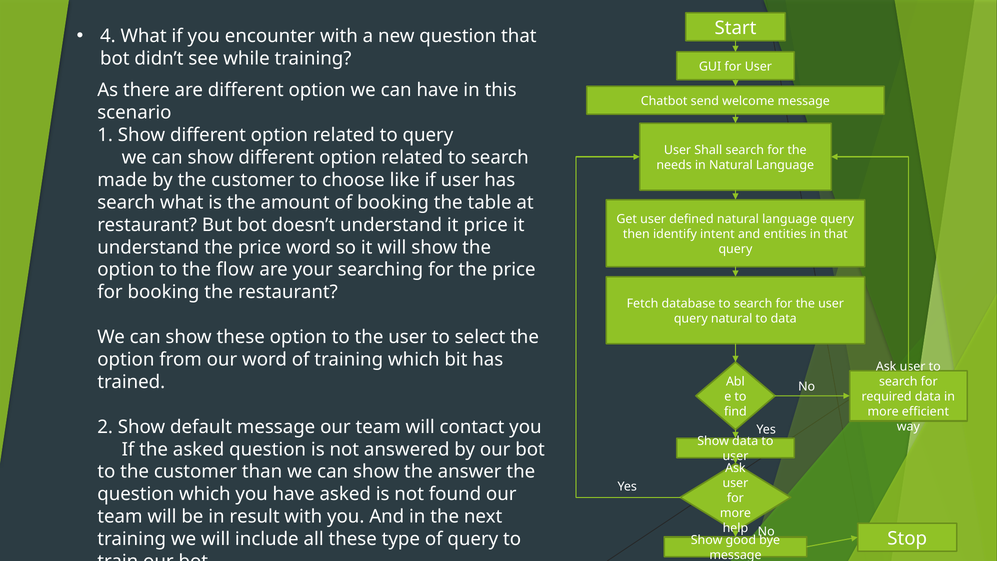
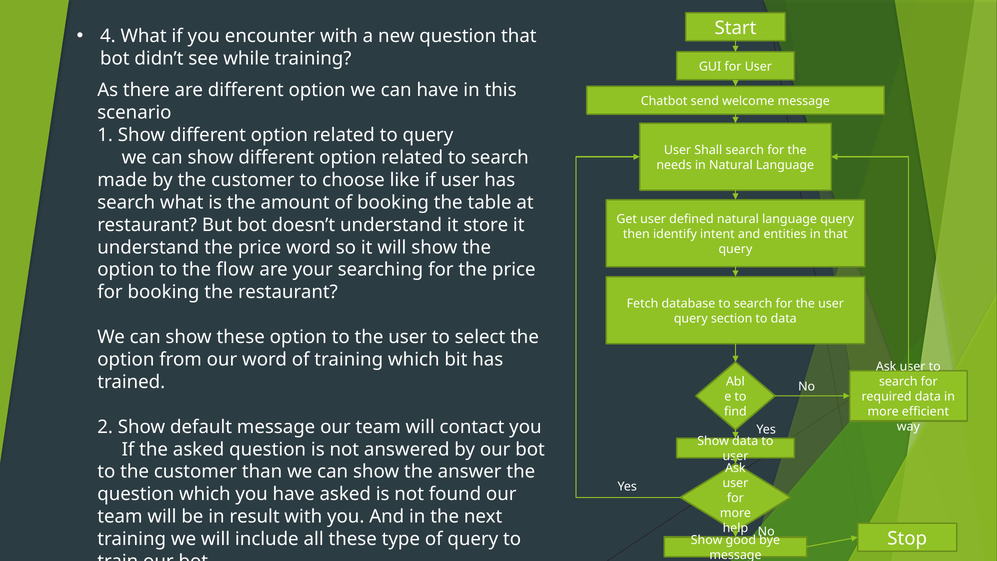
it price: price -> store
query natural: natural -> section
